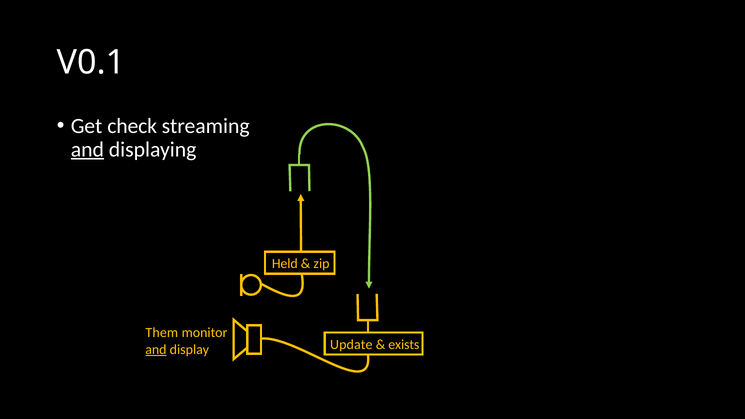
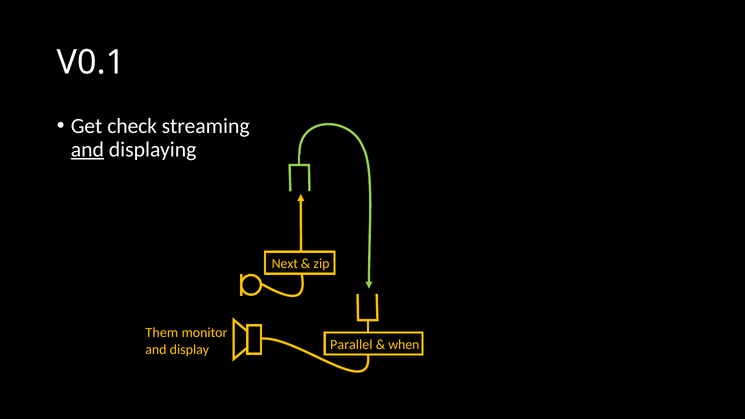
Held: Held -> Next
Update: Update -> Parallel
exists: exists -> when
and at (156, 350) underline: present -> none
